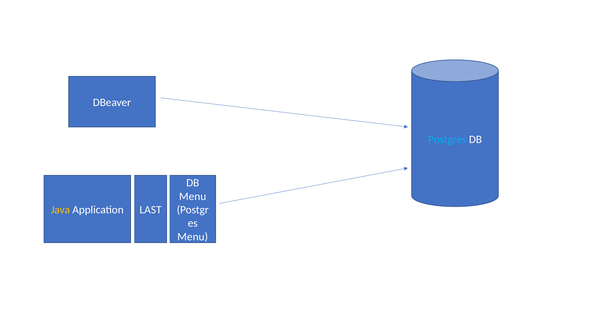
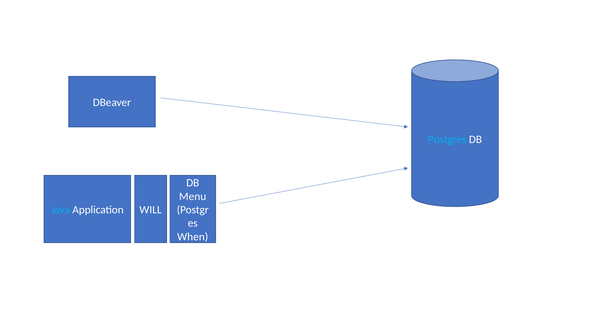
Java colour: yellow -> light blue
LAST: LAST -> WILL
Menu at (193, 237): Menu -> When
